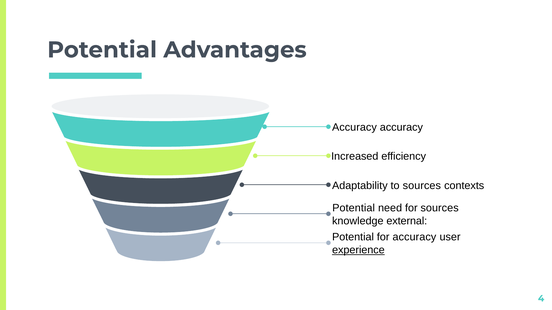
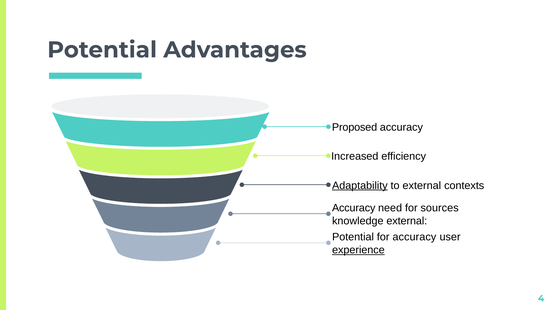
Accuracy at (354, 128): Accuracy -> Proposed
Adaptability underline: none -> present
to sources: sources -> external
Potential at (354, 208): Potential -> Accuracy
